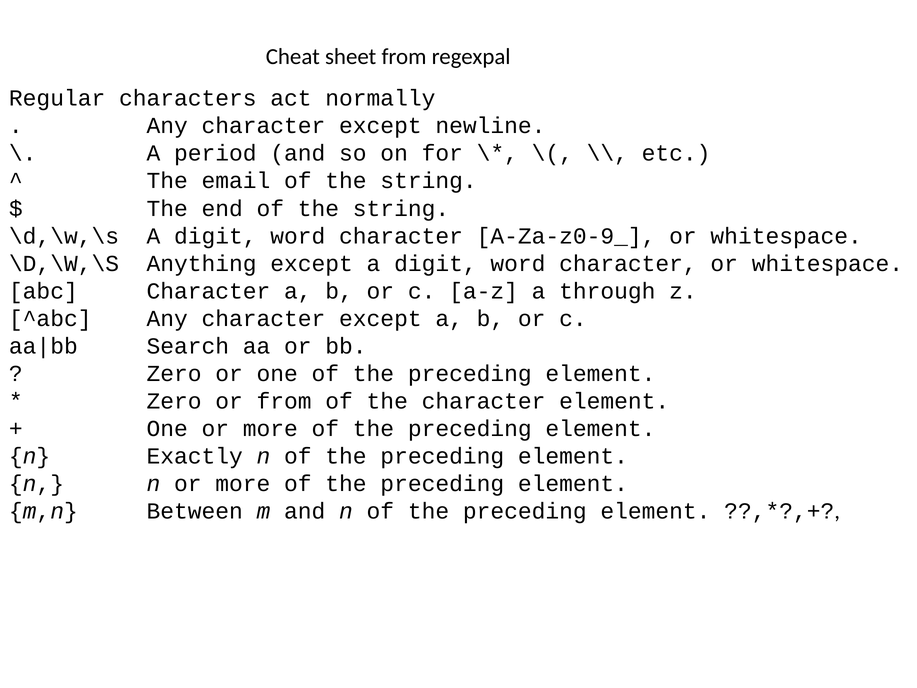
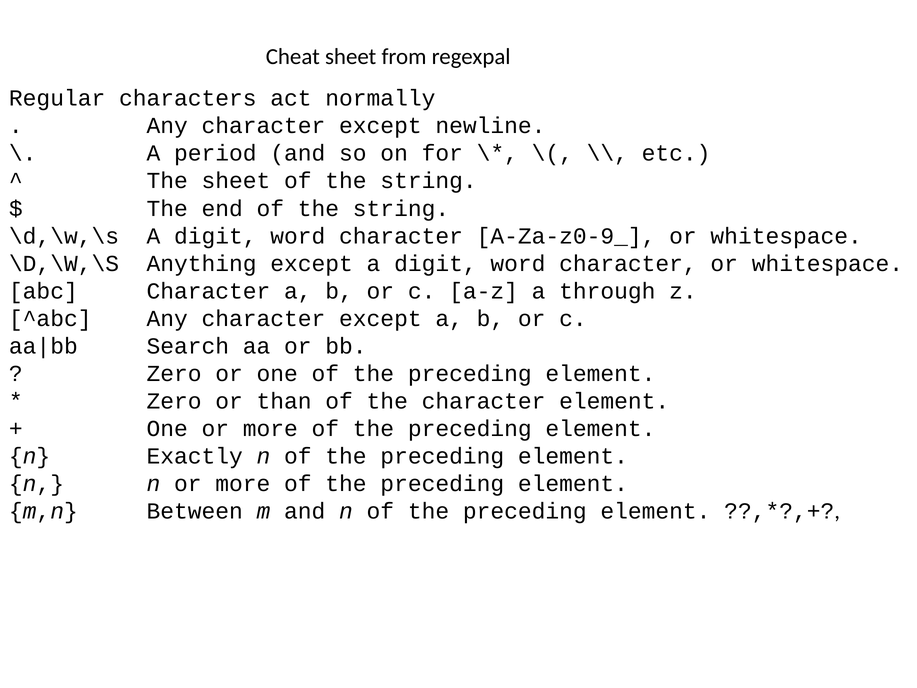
The email: email -> sheet
or from: from -> than
